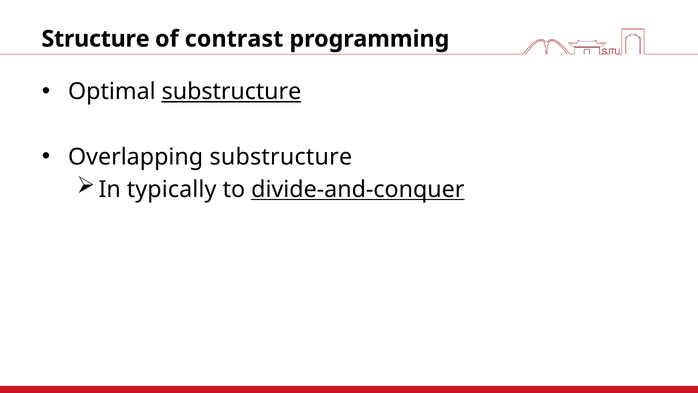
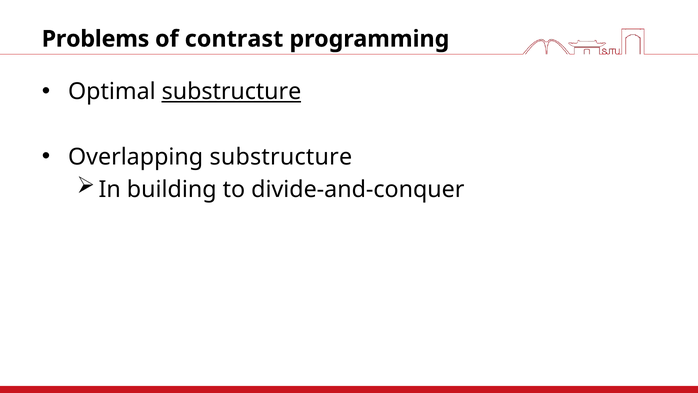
Structure: Structure -> Problems
typically: typically -> building
divide-and-conquer underline: present -> none
